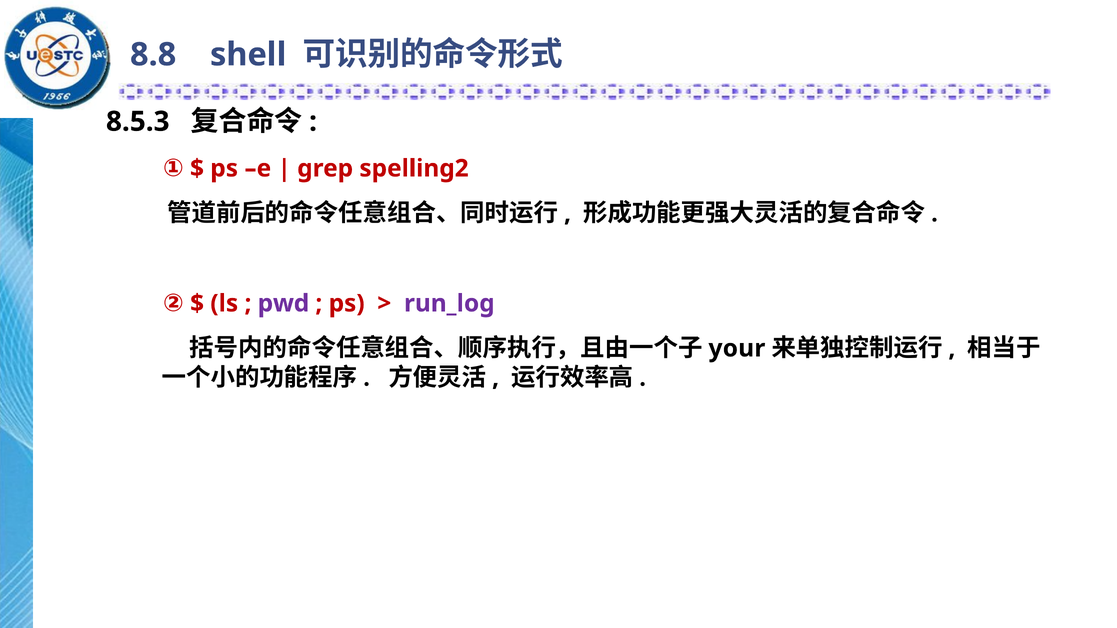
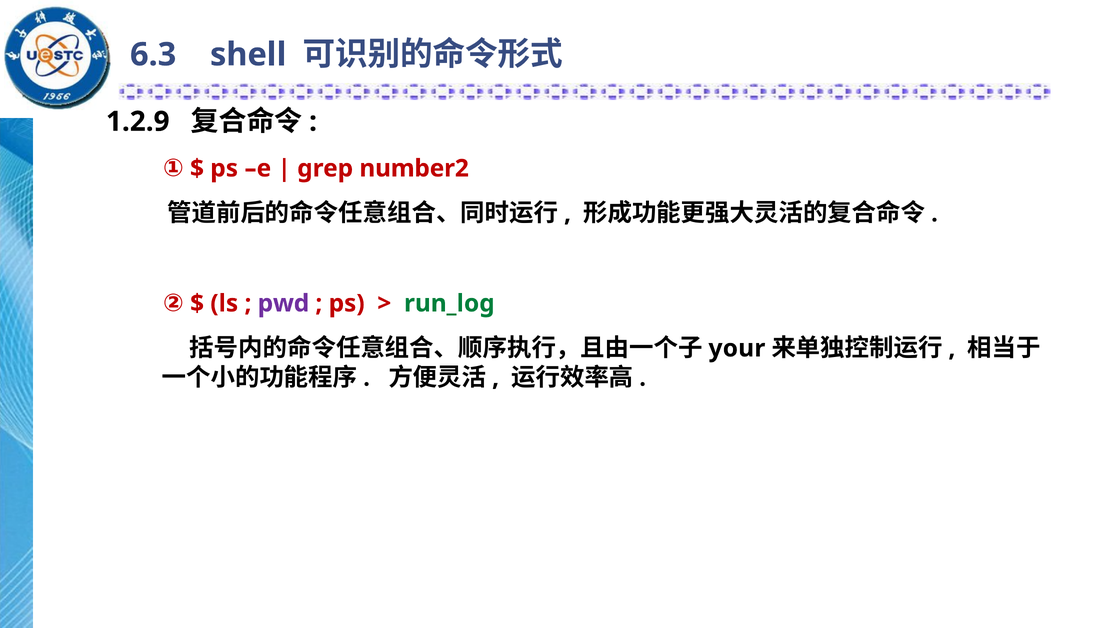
8.8: 8.8 -> 6.3
8.5.3: 8.5.3 -> 1.2.9
spelling2: spelling2 -> number2
run_log colour: purple -> green
